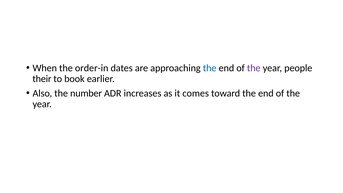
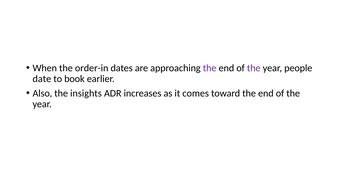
the at (210, 68) colour: blue -> purple
their: their -> date
number: number -> insights
